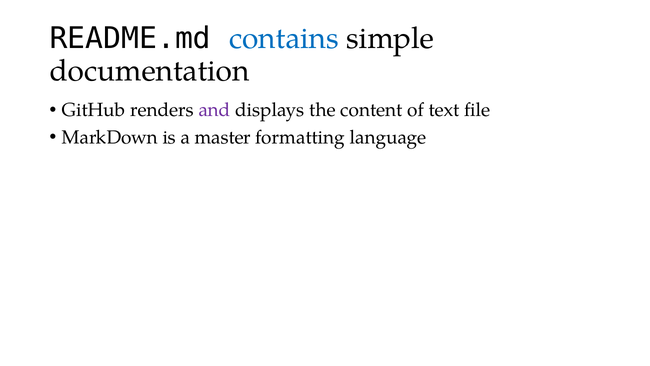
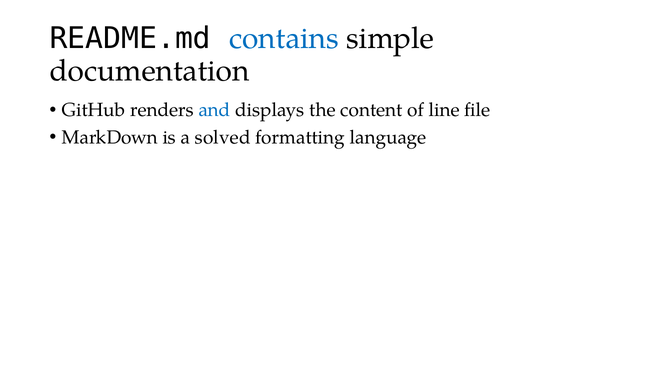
and colour: purple -> blue
text: text -> line
master: master -> solved
